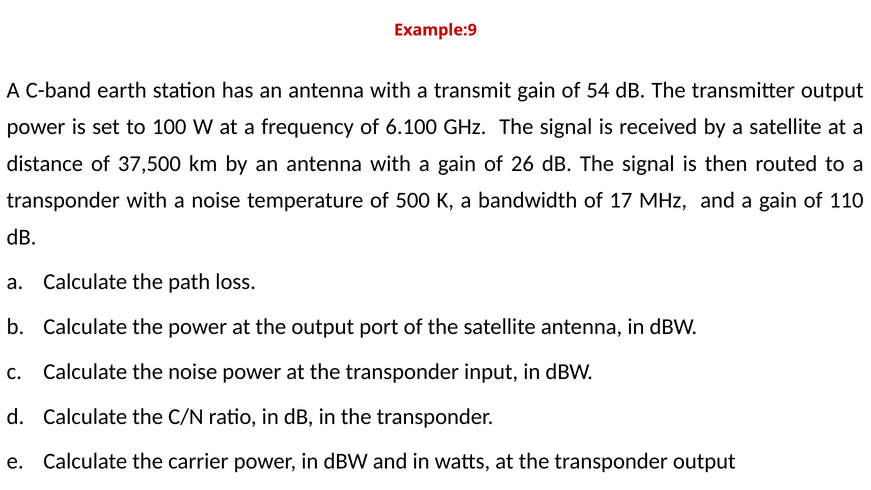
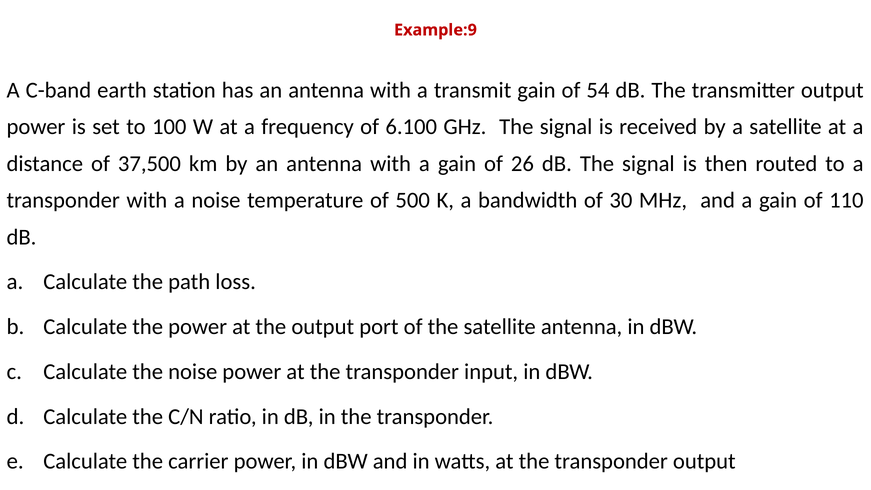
17: 17 -> 30
